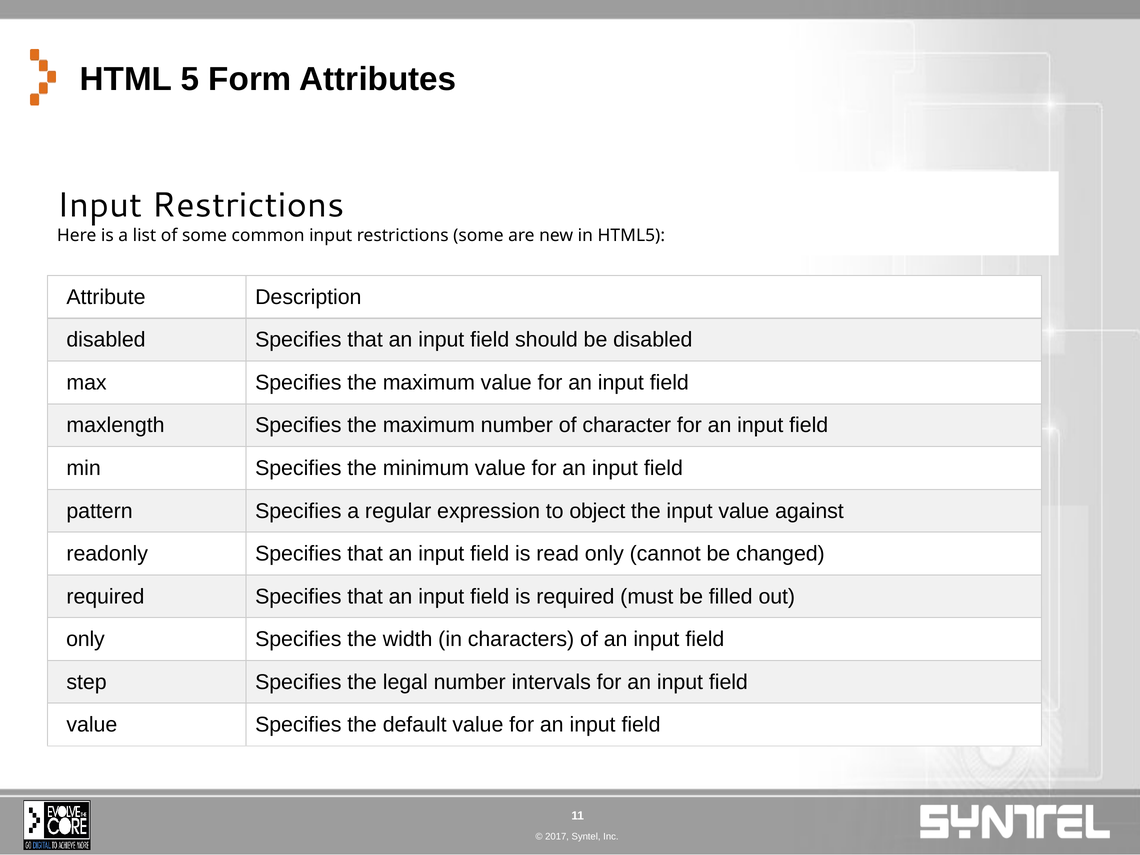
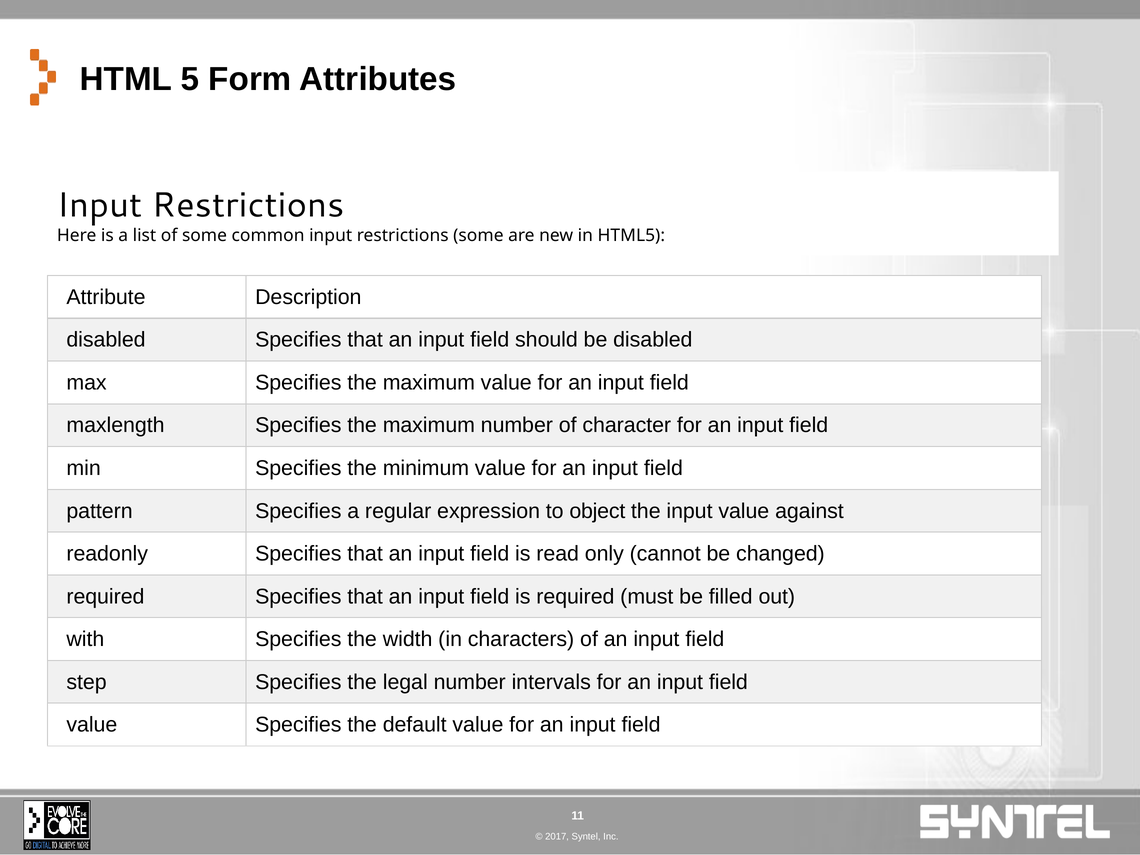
only at (85, 639): only -> with
